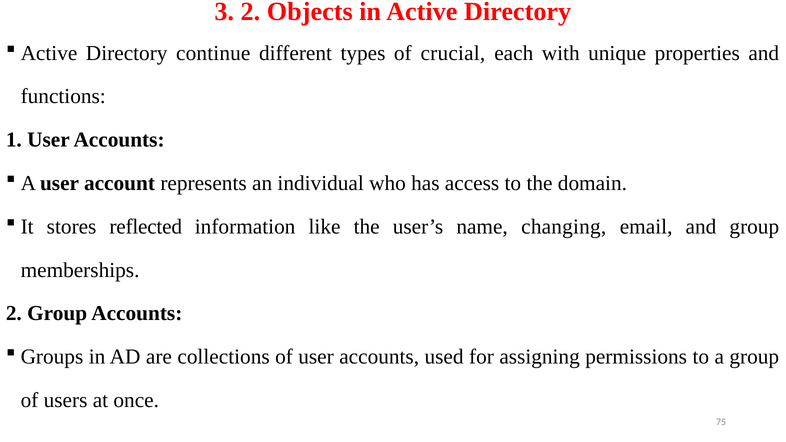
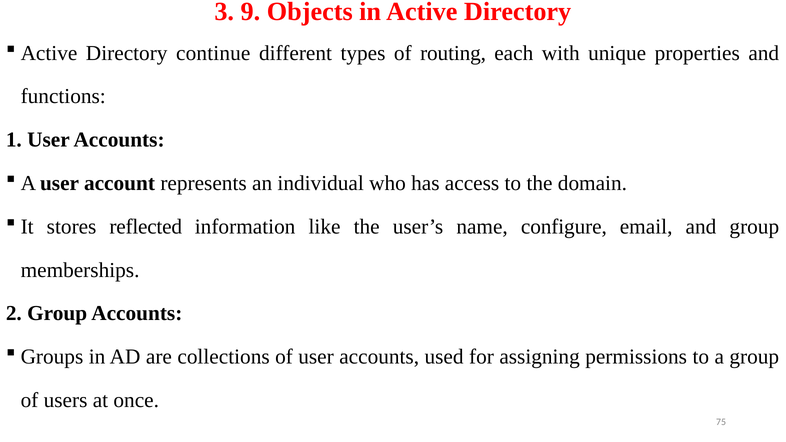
3 2: 2 -> 9
crucial: crucial -> routing
changing: changing -> configure
